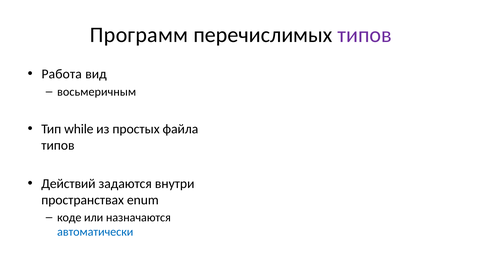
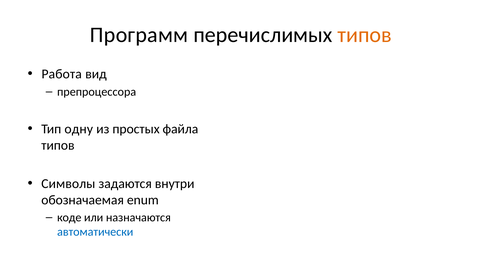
типов at (365, 35) colour: purple -> orange
восьмеричным: восьмеричным -> препроцессора
while: while -> одну
Действий: Действий -> Символы
пространствах: пространствах -> обозначаемая
